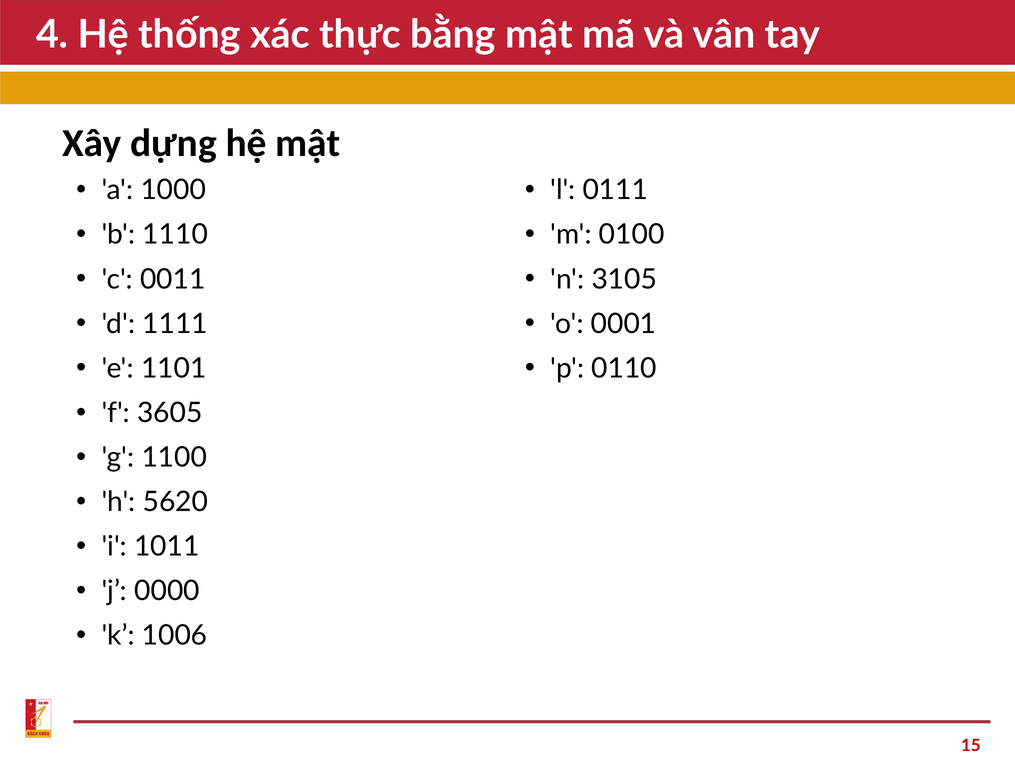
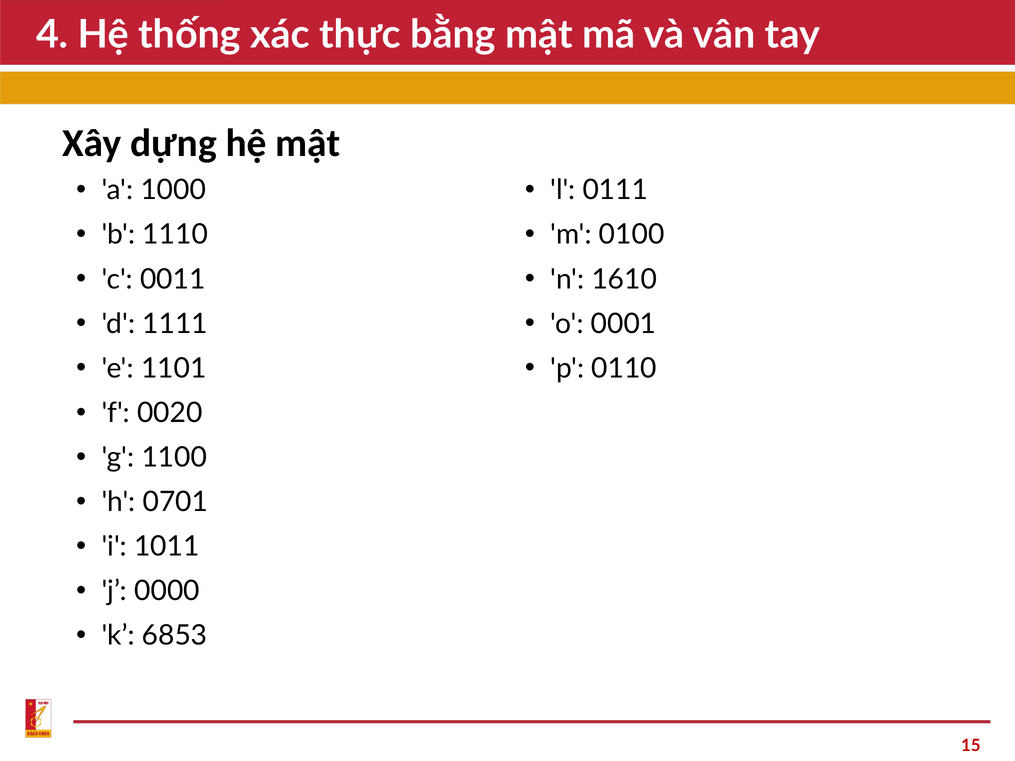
3105: 3105 -> 1610
3605: 3605 -> 0020
5620: 5620 -> 0701
1006: 1006 -> 6853
